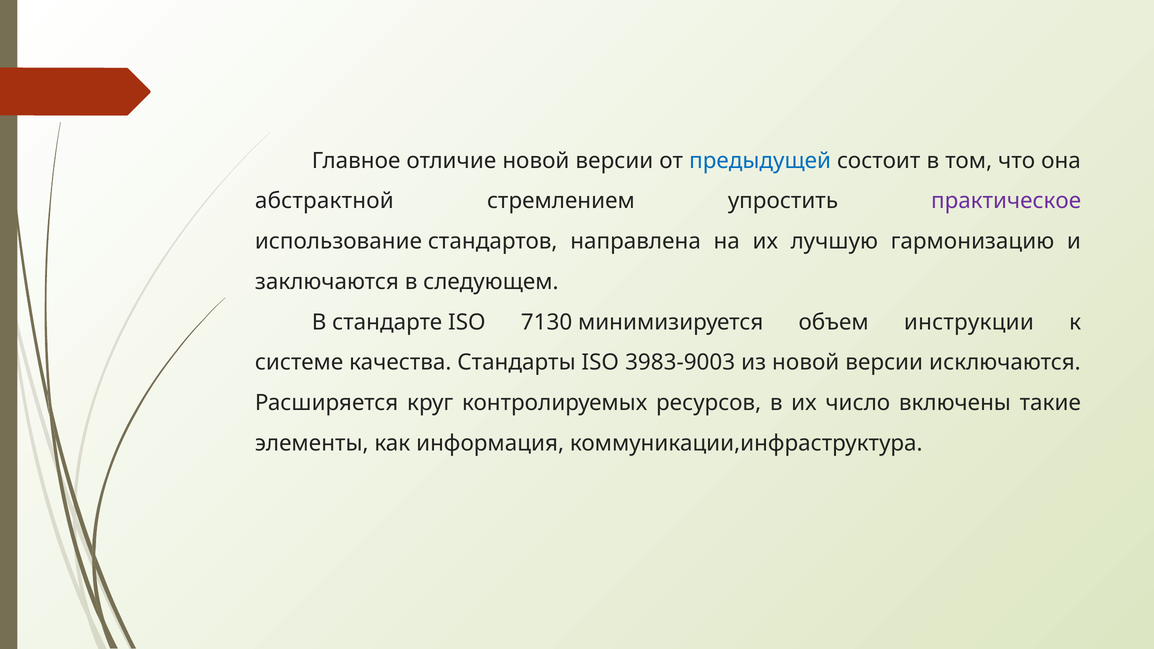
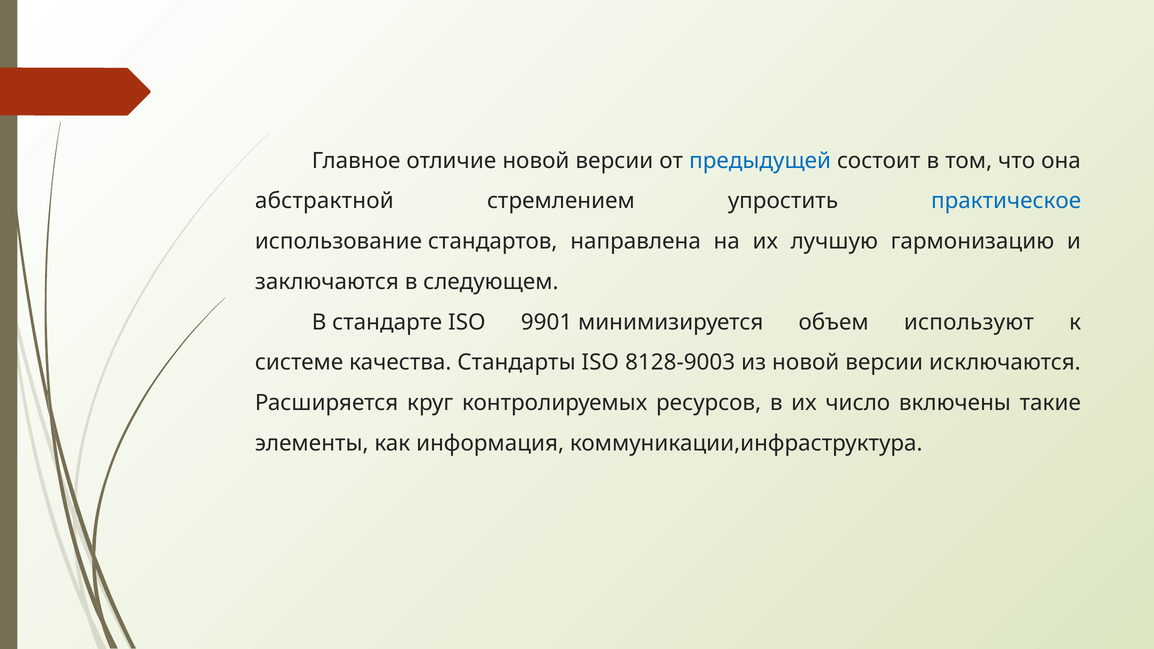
практическое colour: purple -> blue
7130: 7130 -> 9901
инструкции: инструкции -> используют
3983-9003: 3983-9003 -> 8128-9003
